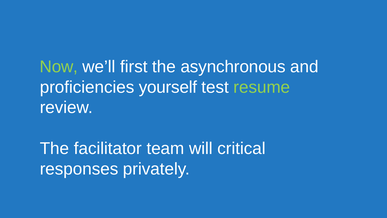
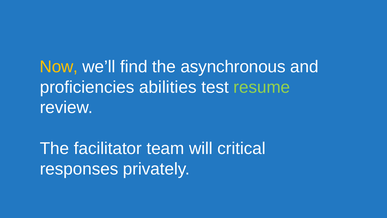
Now colour: light green -> yellow
first: first -> find
yourself: yourself -> abilities
